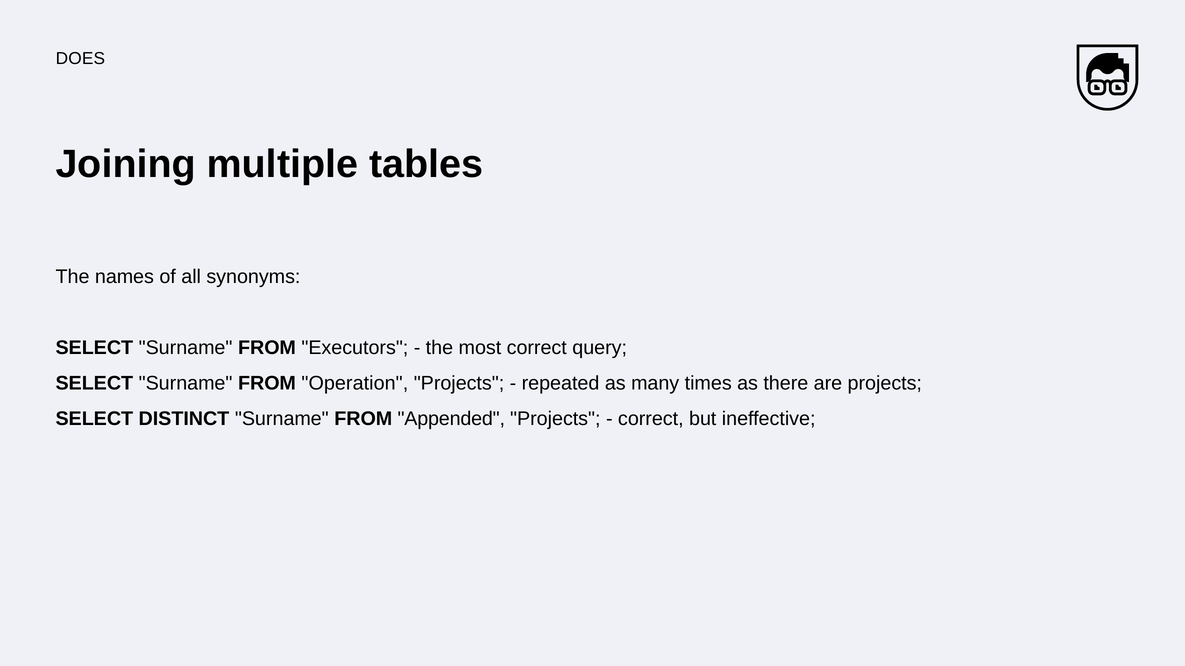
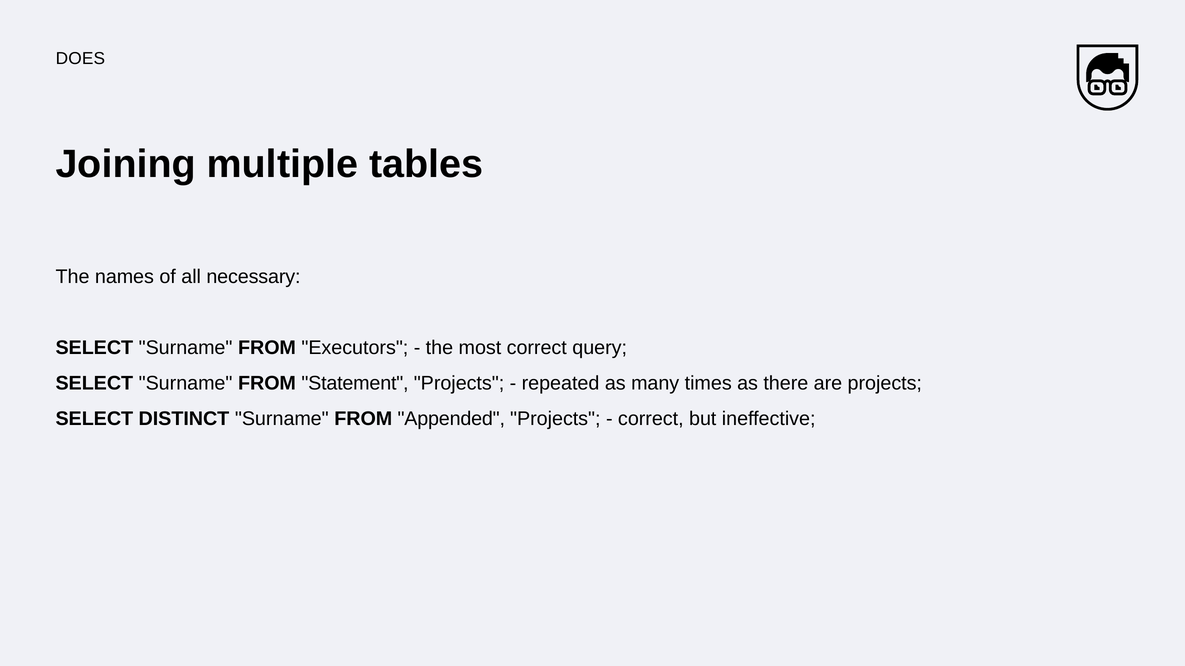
synonyms: synonyms -> necessary
Operation: Operation -> Statement
